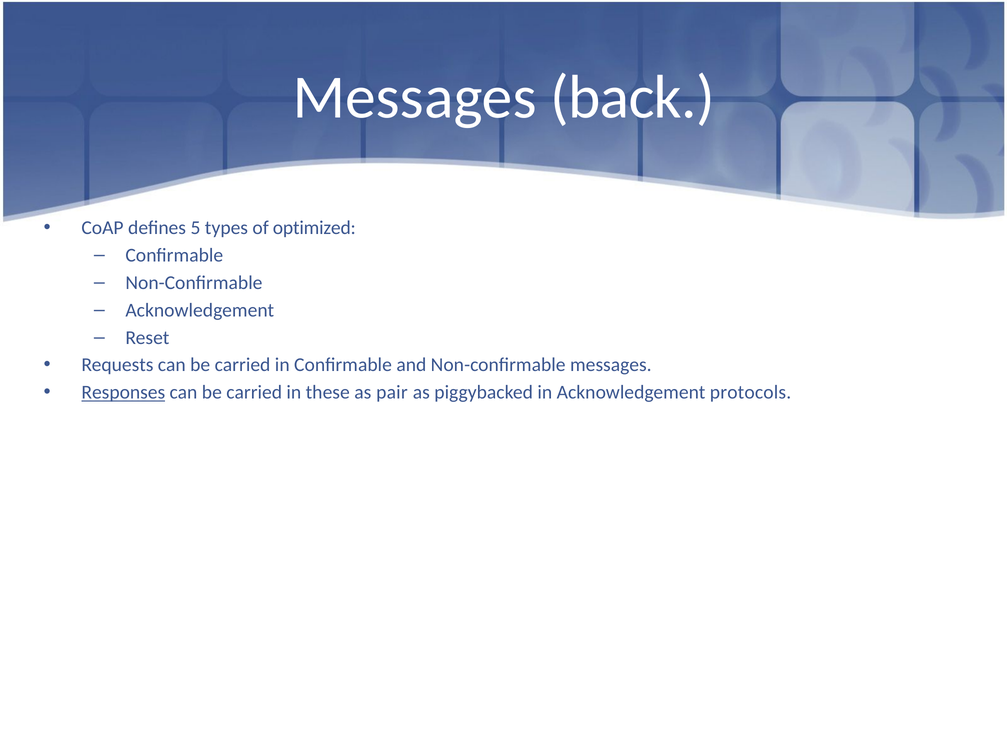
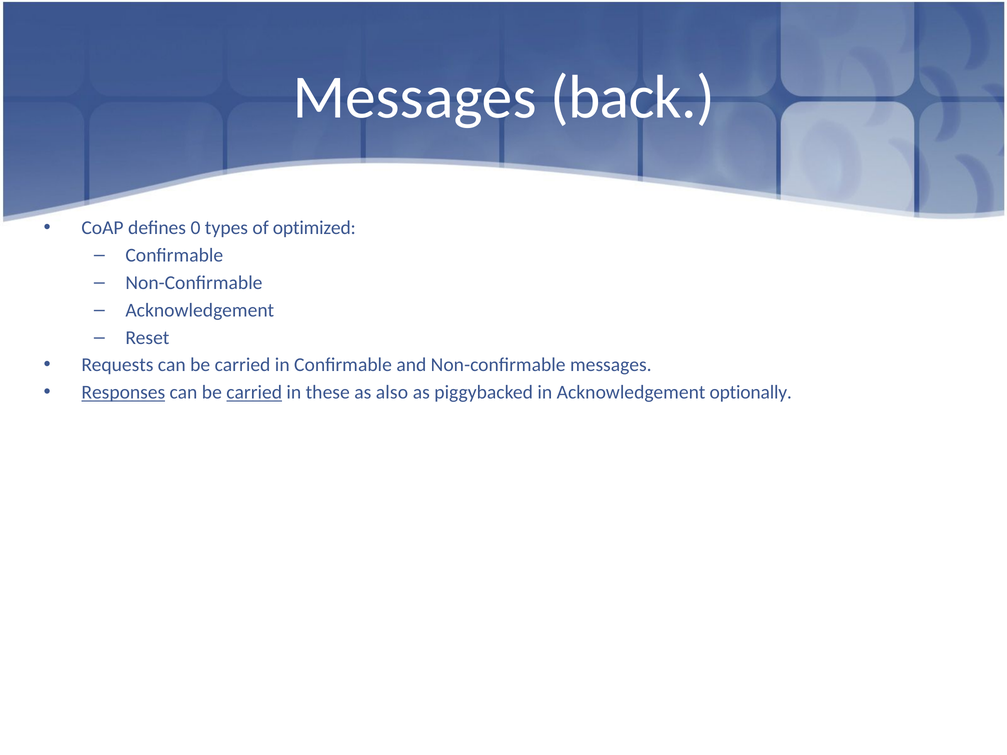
5: 5 -> 0
carried at (254, 393) underline: none -> present
pair: pair -> also
protocols: protocols -> optionally
